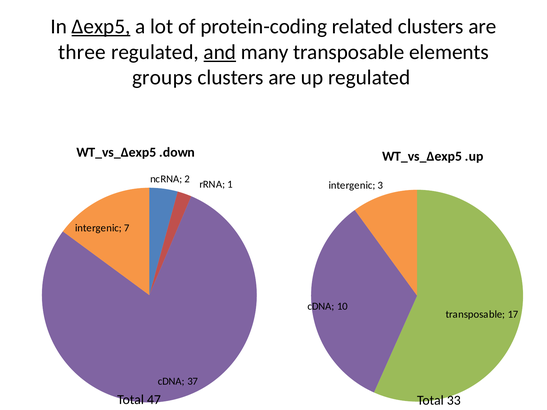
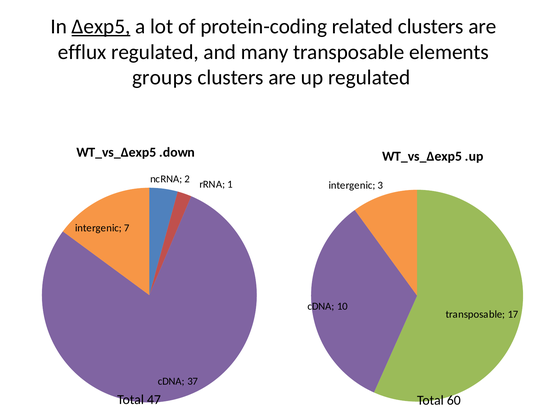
three: three -> efflux
and underline: present -> none
33: 33 -> 60
